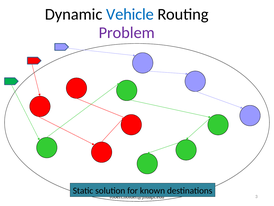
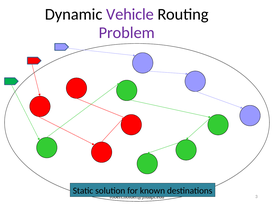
Vehicle colour: blue -> purple
